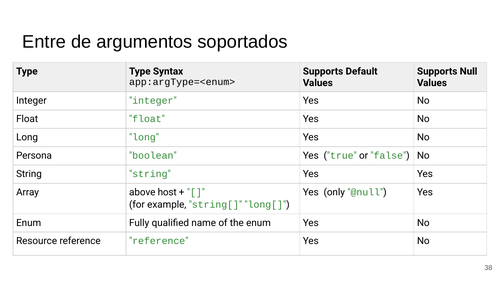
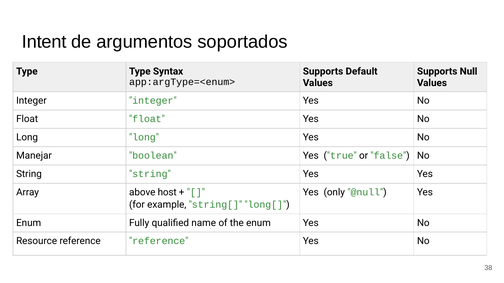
Entre: Entre -> Intent
Persona: Persona -> Manejar
